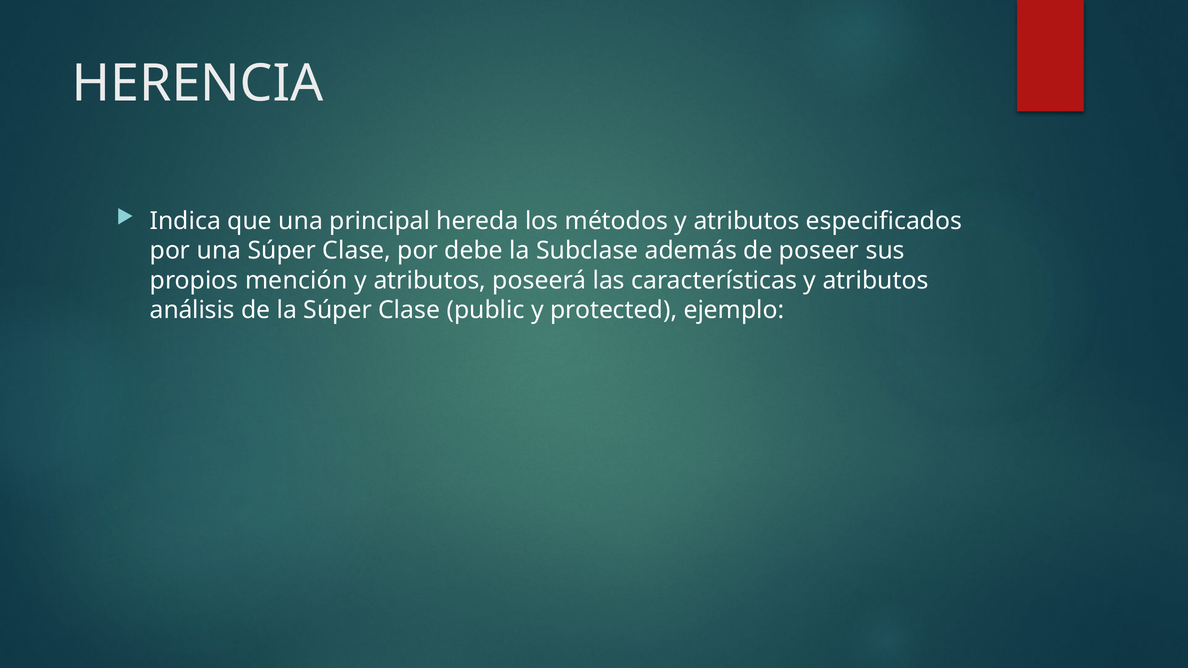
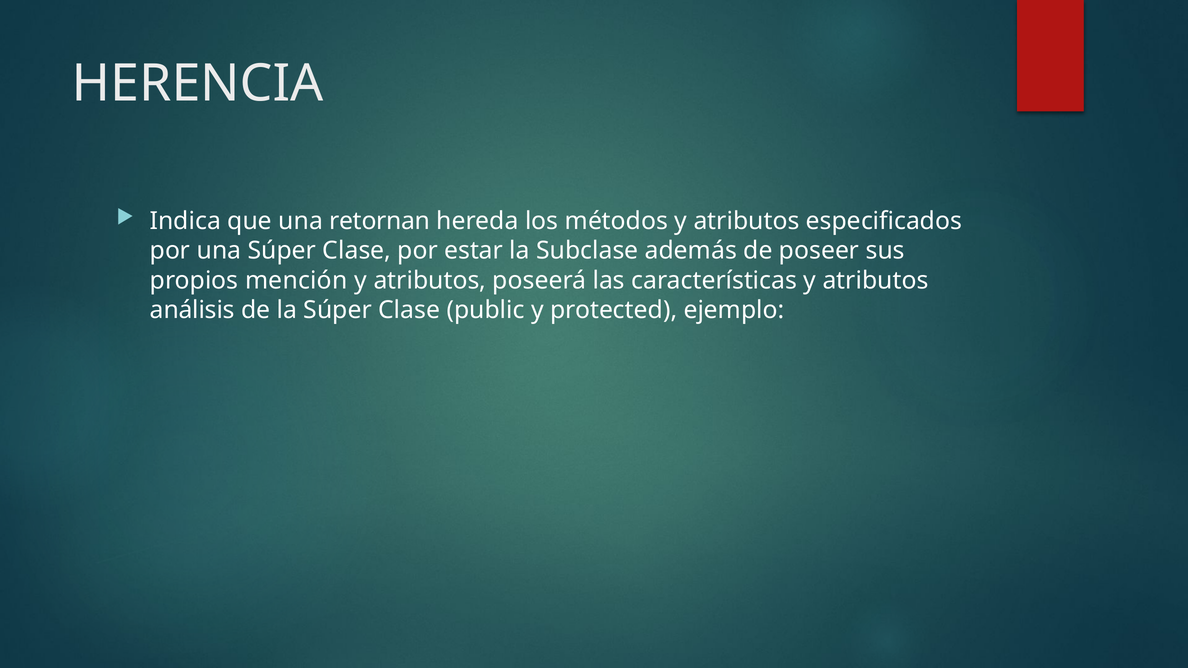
principal: principal -> retornan
debe: debe -> estar
